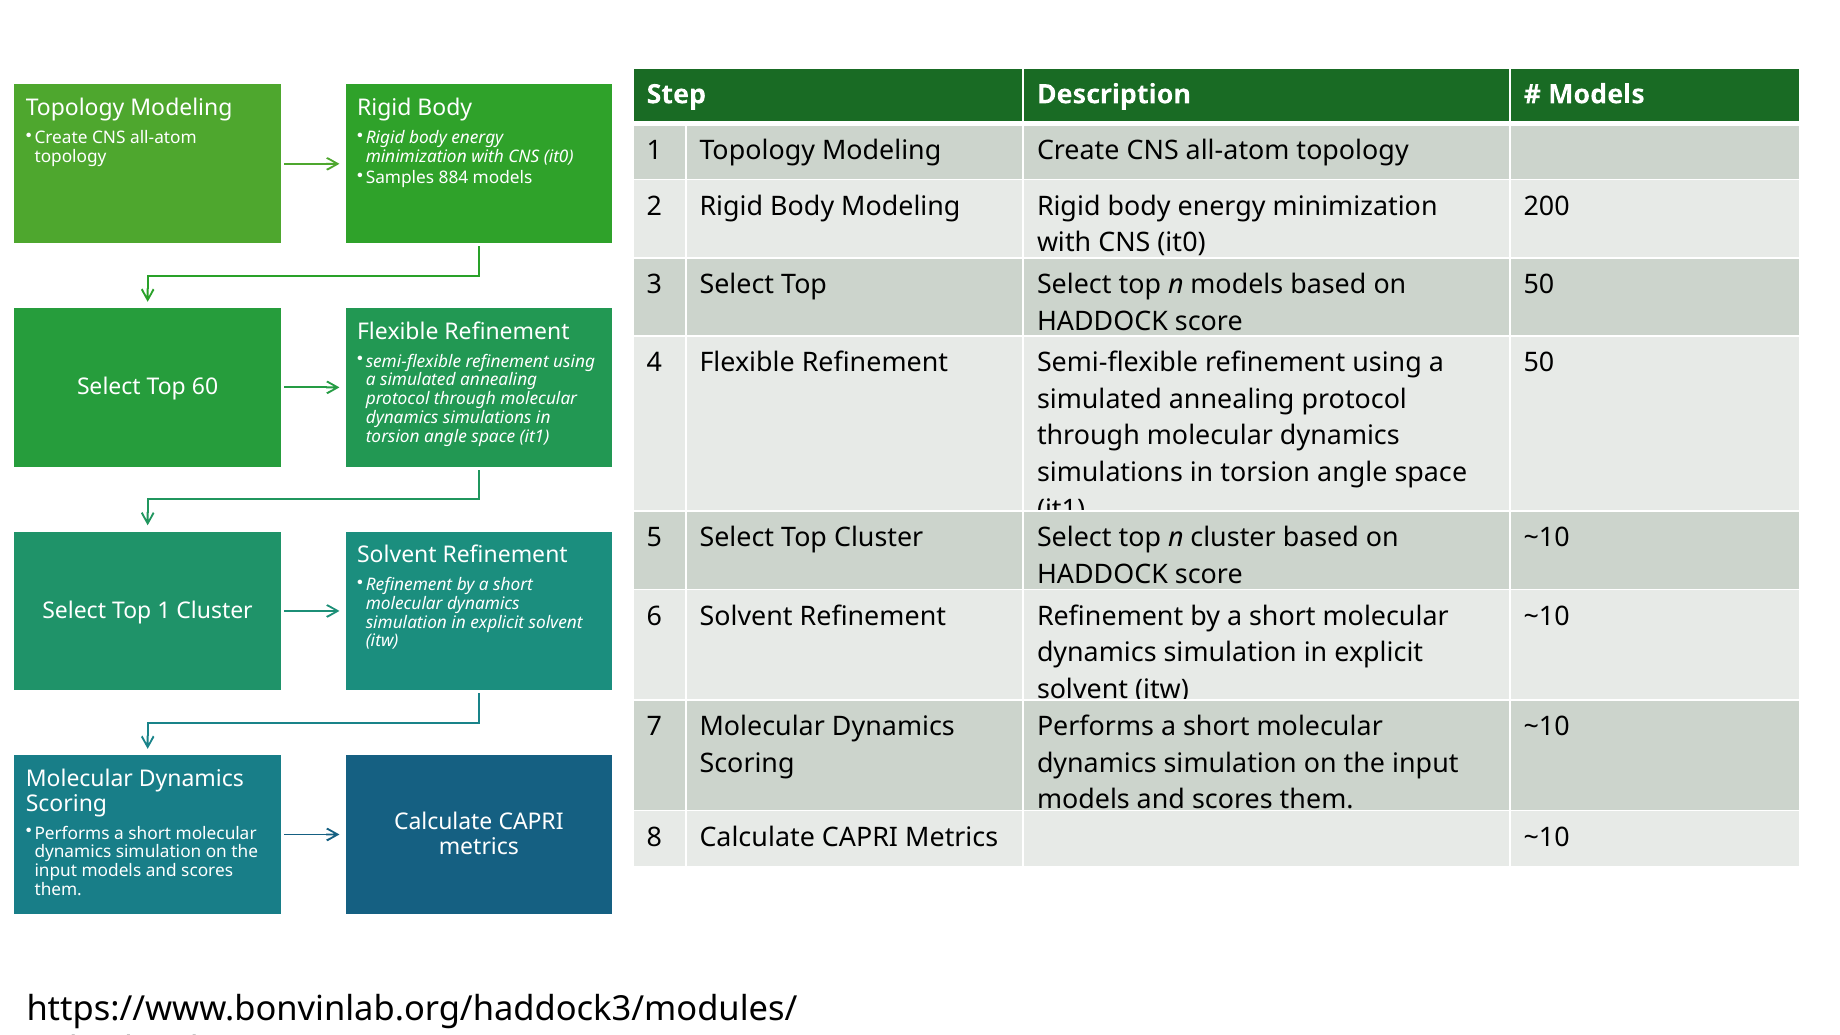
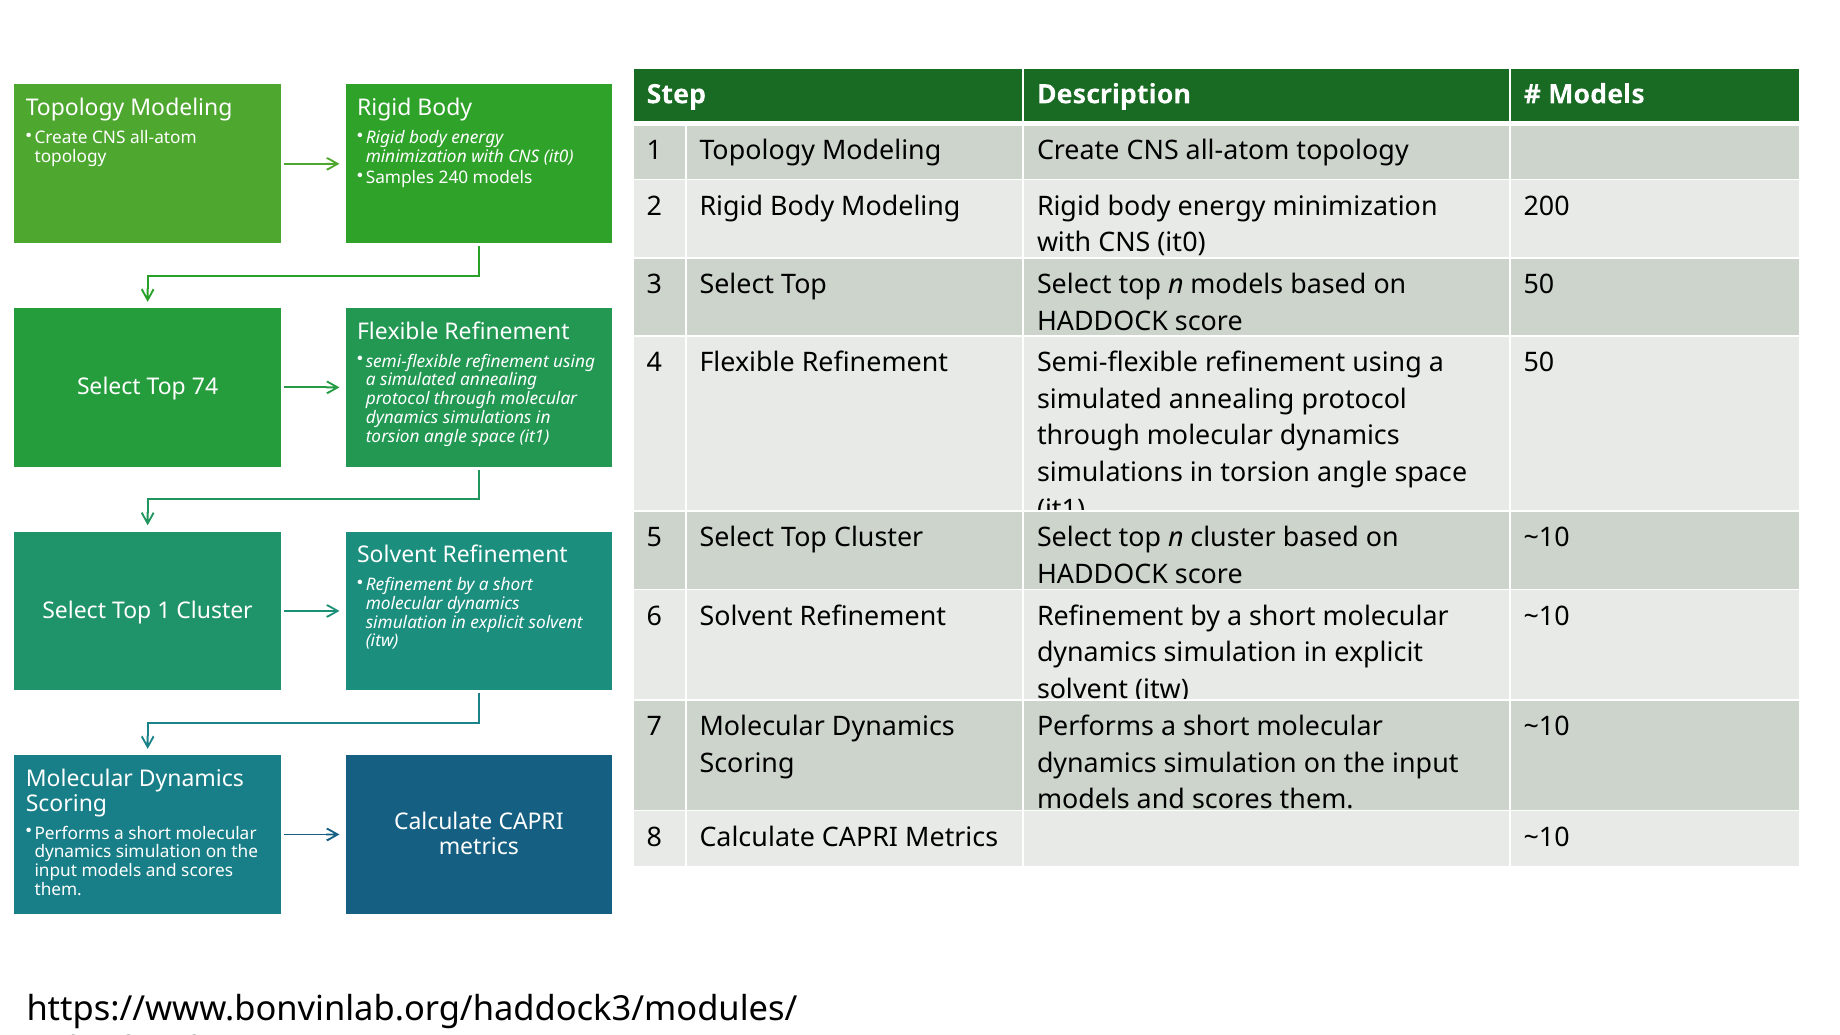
884: 884 -> 240
60: 60 -> 74
